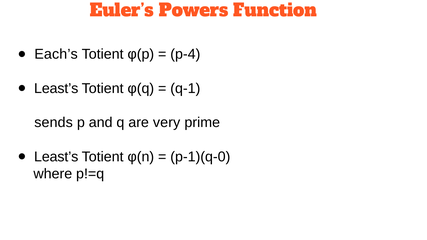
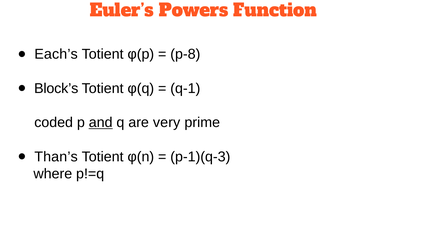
p-4: p-4 -> p-8
Least’s at (56, 88): Least’s -> Block’s
sends: sends -> coded
and underline: none -> present
Least’s at (56, 157): Least’s -> Than’s
p-1)(q-0: p-1)(q-0 -> p-1)(q-3
